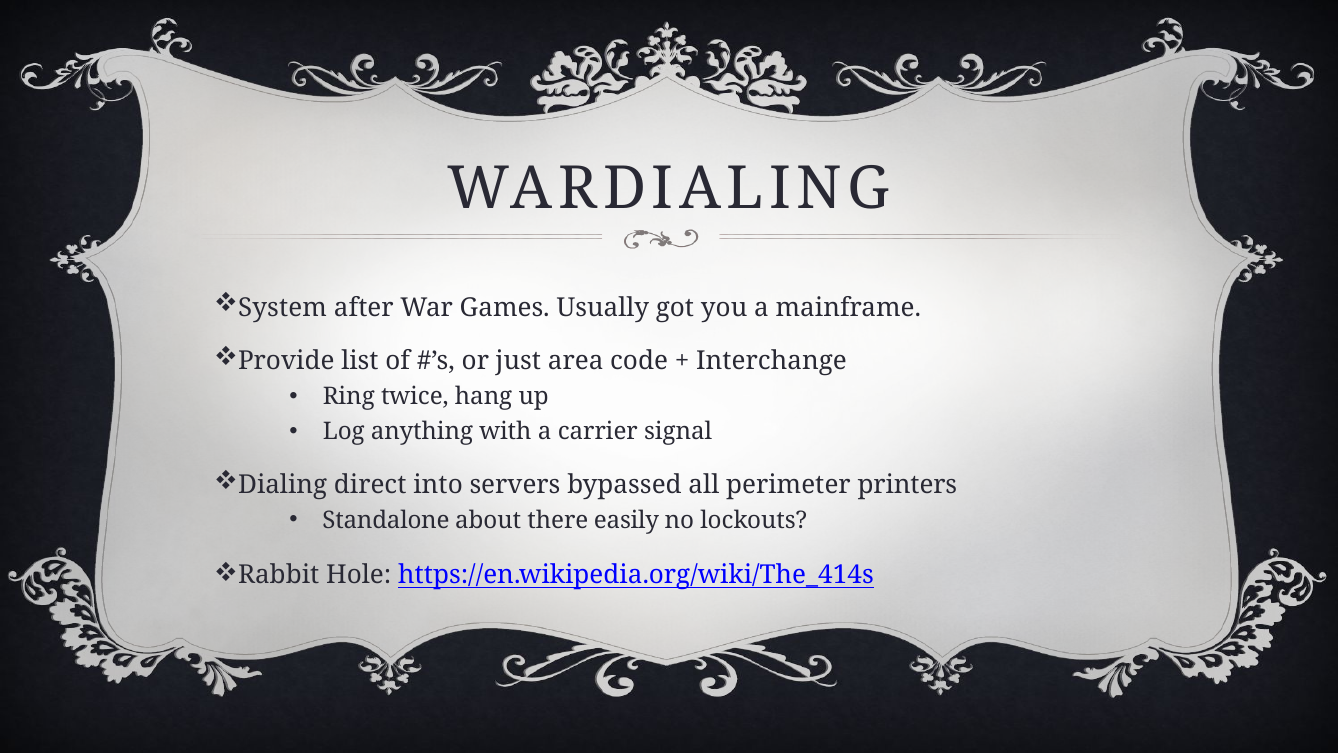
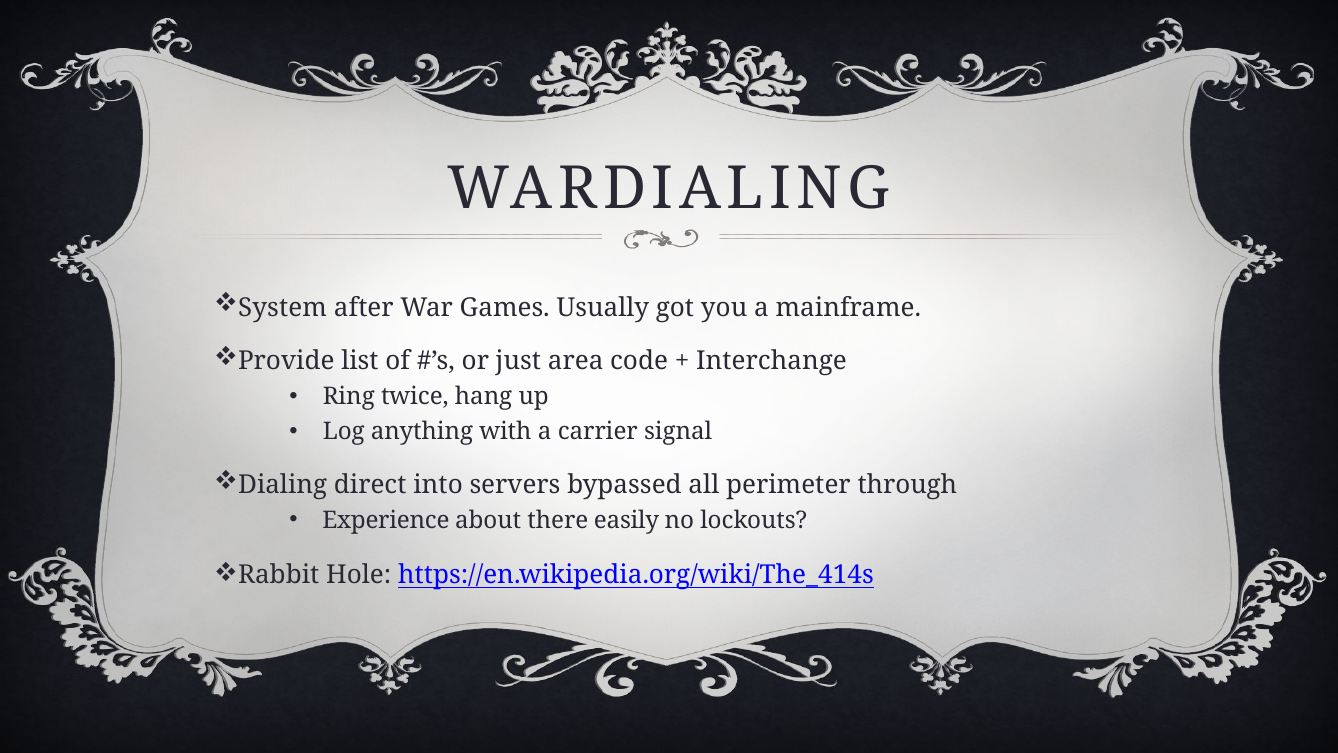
printers: printers -> through
Standalone: Standalone -> Experience
